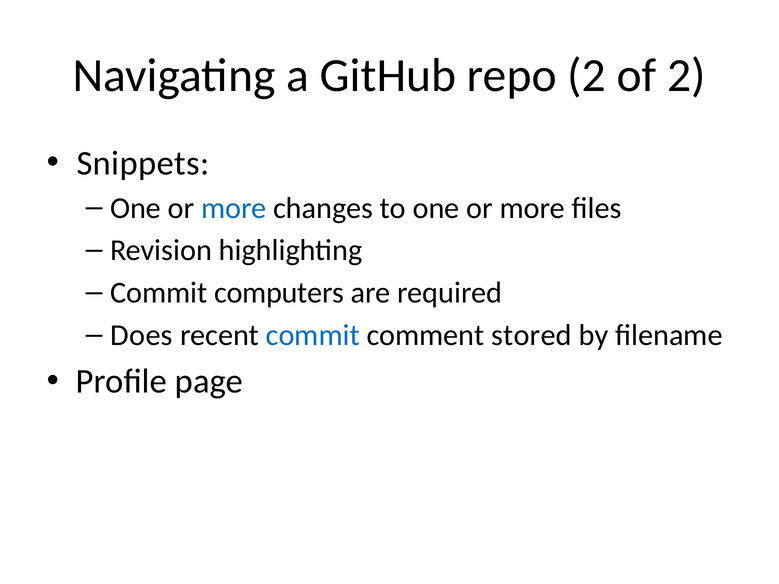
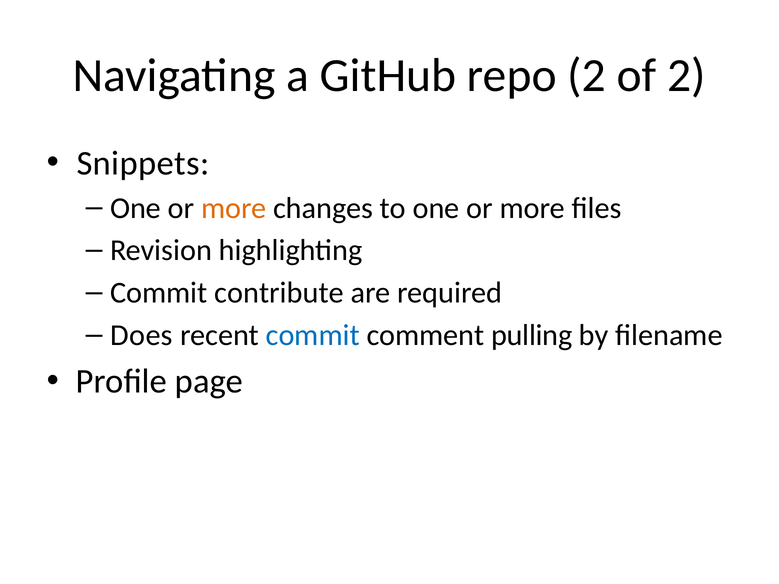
more at (234, 208) colour: blue -> orange
computers: computers -> contribute
stored: stored -> pulling
